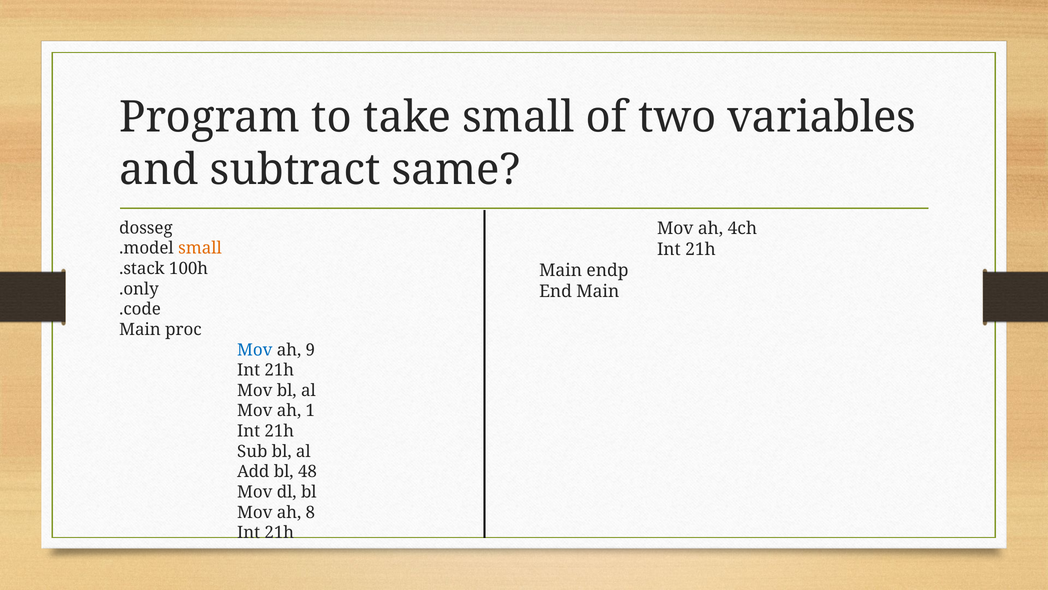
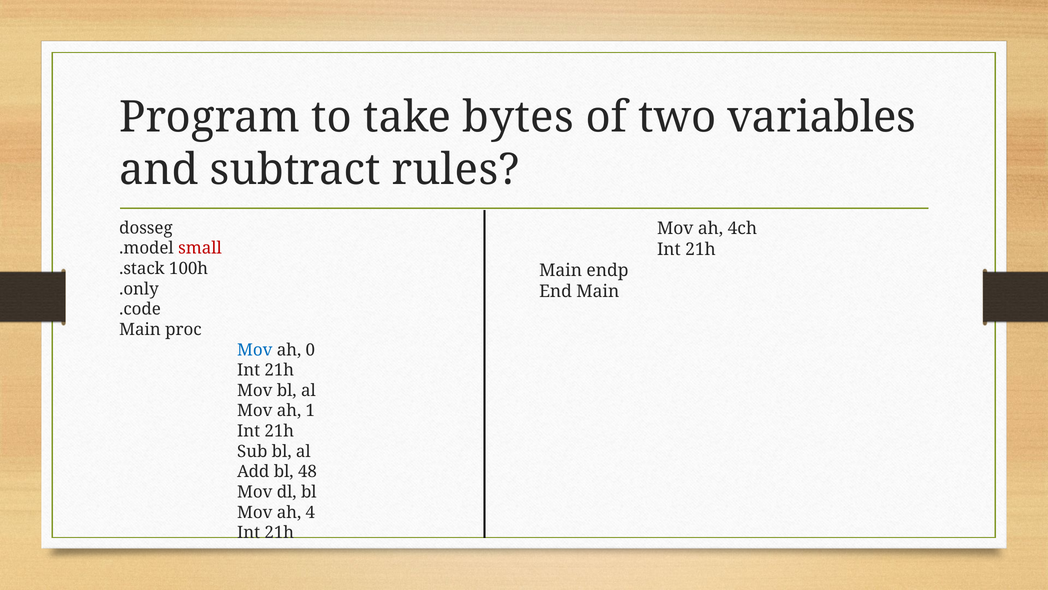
take small: small -> bytes
same: same -> rules
small at (200, 248) colour: orange -> red
9: 9 -> 0
8: 8 -> 4
